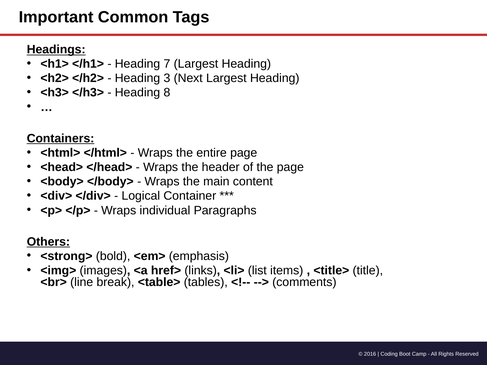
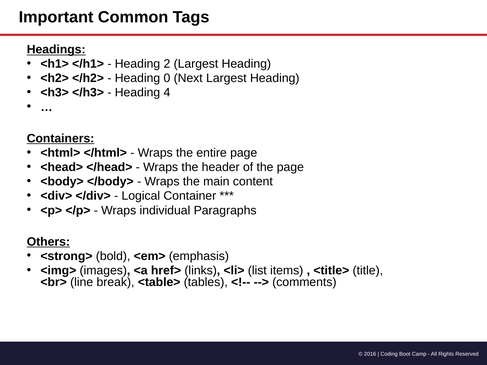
7: 7 -> 2
3: 3 -> 0
8: 8 -> 4
